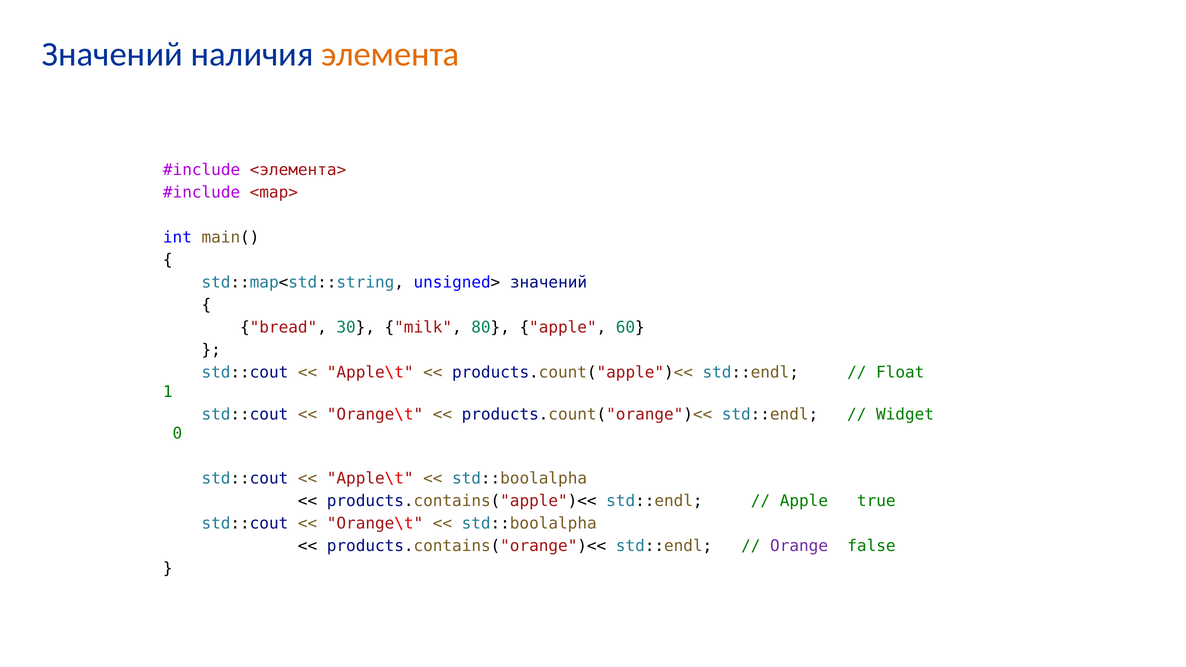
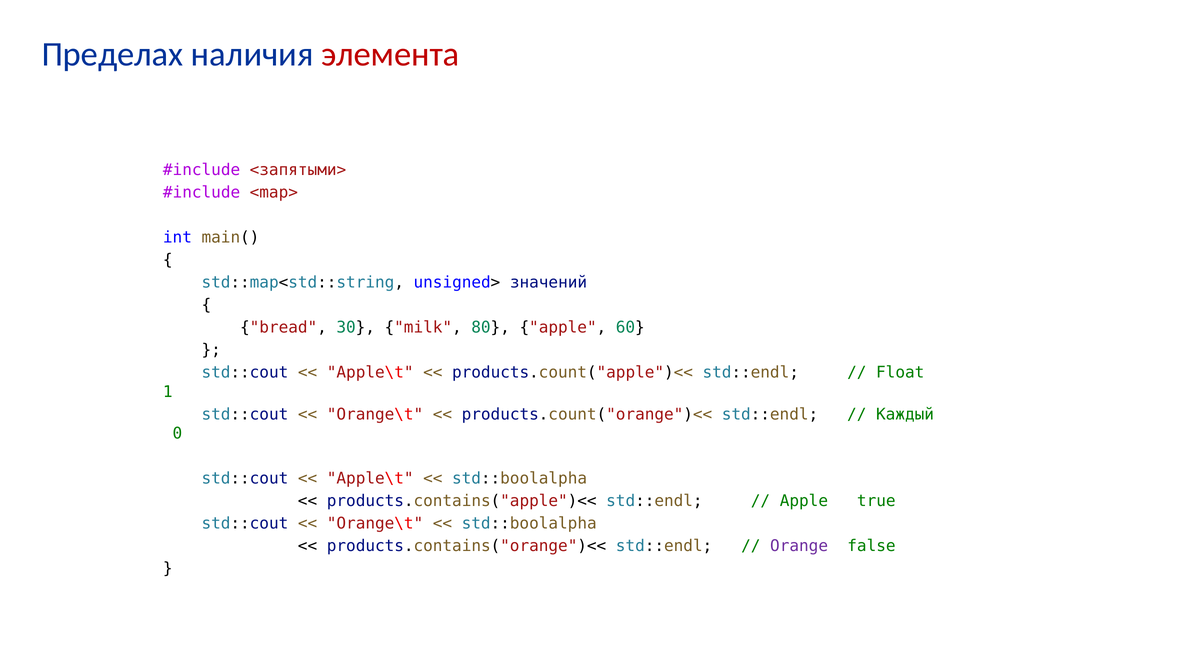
Значений at (112, 54): Значений -> Пределах
элемента colour: orange -> red
<элемента>: <элемента> -> <запятыми>
Widget: Widget -> Каждый
